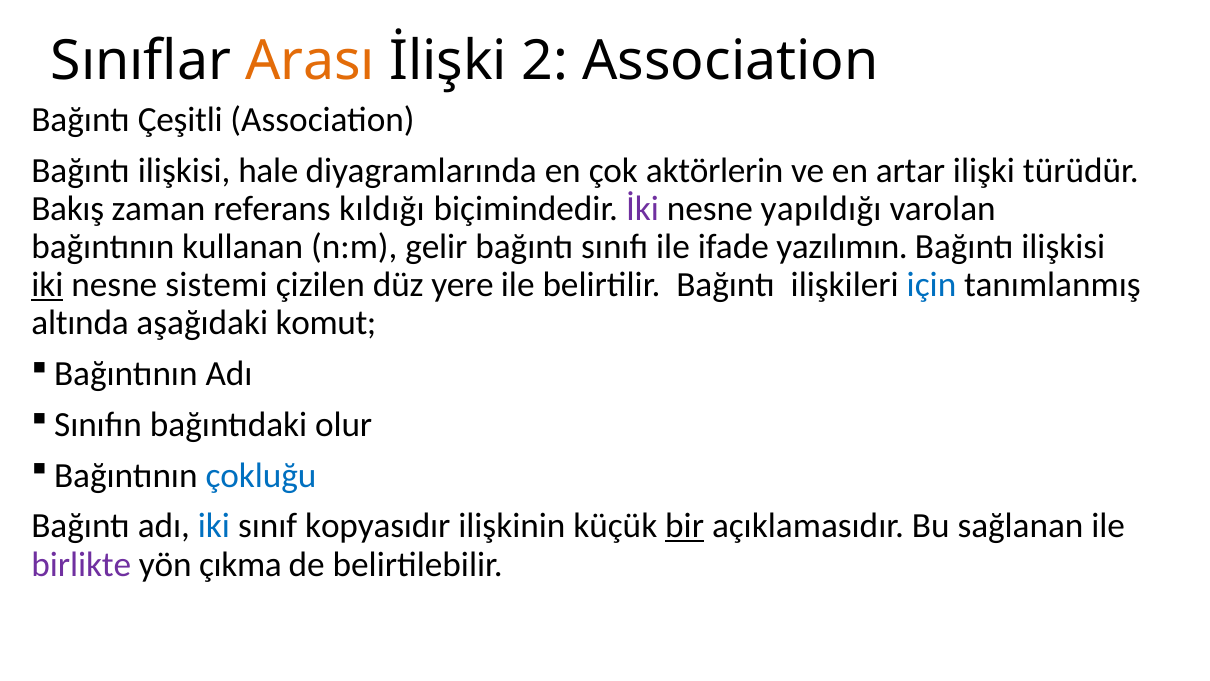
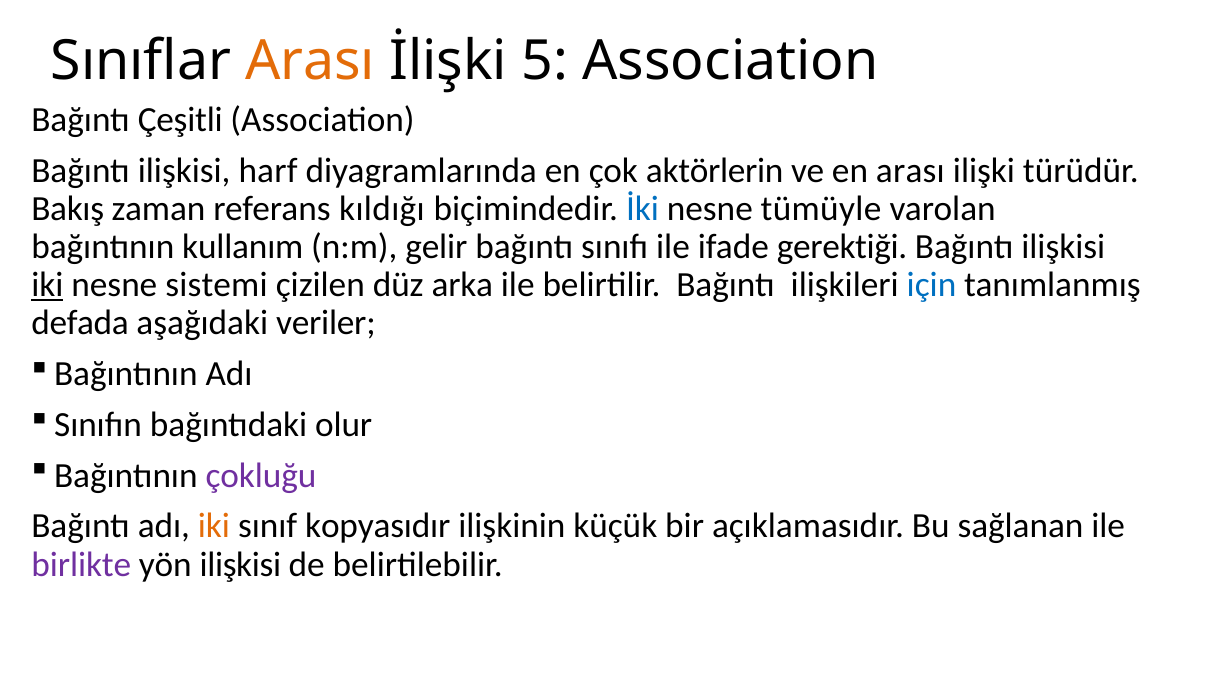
2: 2 -> 5
hale: hale -> harf
en artar: artar -> arası
İki colour: purple -> blue
yapıldığı: yapıldığı -> tümüyle
kullanan: kullanan -> kullanım
yazılımın: yazılımın -> gerektiği
yere: yere -> arka
altında: altında -> defada
komut: komut -> veriler
çokluğu colour: blue -> purple
iki at (214, 526) colour: blue -> orange
bir underline: present -> none
yön çıkma: çıkma -> ilişkisi
